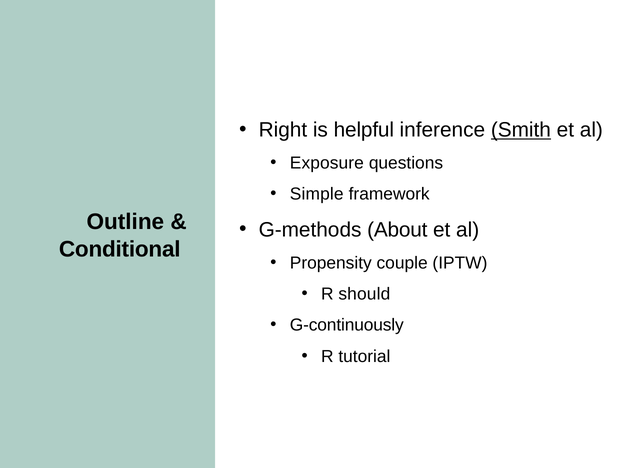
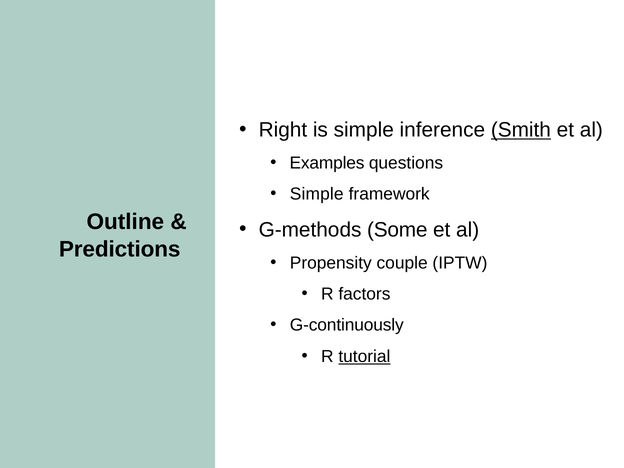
is helpful: helpful -> simple
Exposure: Exposure -> Examples
About: About -> Some
Conditional: Conditional -> Predictions
should: should -> factors
tutorial underline: none -> present
